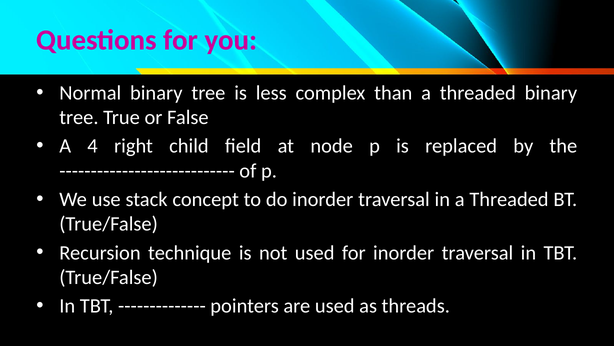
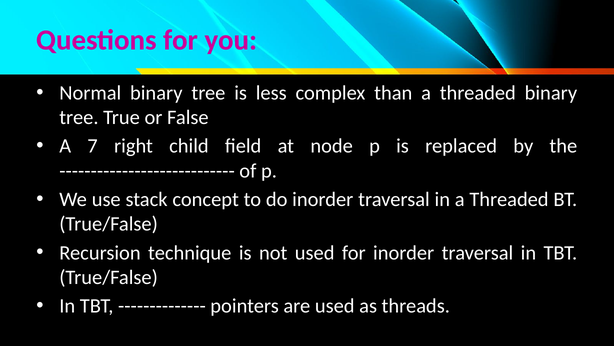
4: 4 -> 7
